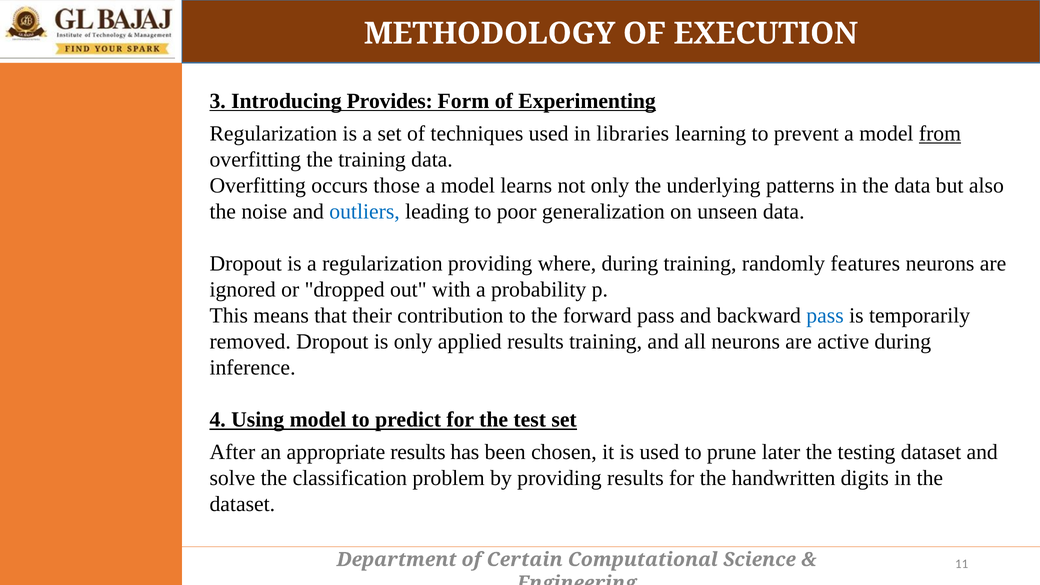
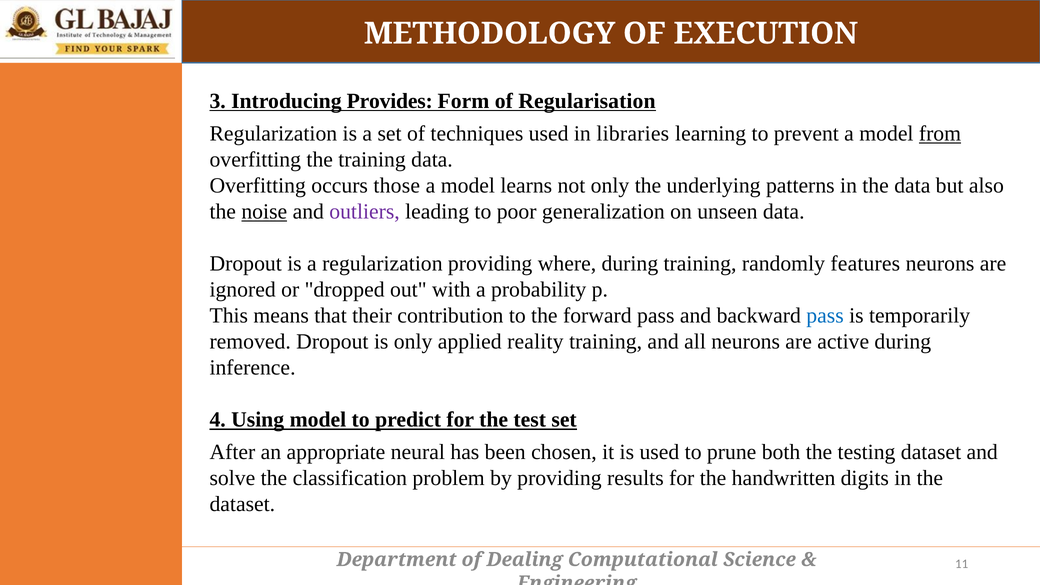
Experimenting: Experimenting -> Regularisation
noise underline: none -> present
outliers colour: blue -> purple
applied results: results -> reality
appropriate results: results -> neural
later: later -> both
Certain: Certain -> Dealing
